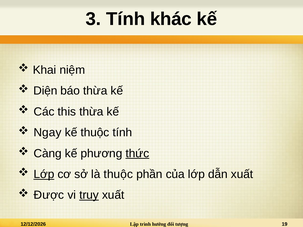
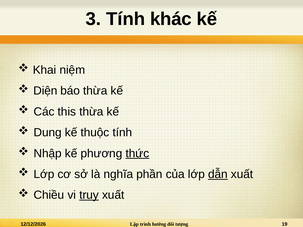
Ngay: Ngay -> Dung
Càng: Càng -> Nhập
Lớp at (44, 174) underline: present -> none
là thuộc: thuộc -> nghĩa
dẫn underline: none -> present
Được: Được -> Chiều
